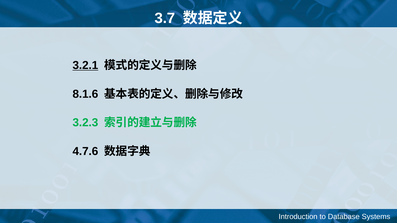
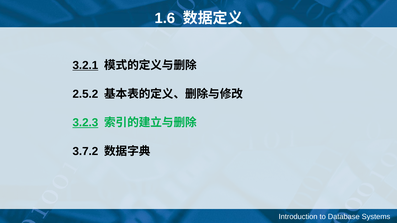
3.7: 3.7 -> 1.6
8.1.6: 8.1.6 -> 2.5.2
3.2.3 underline: none -> present
4.7.6: 4.7.6 -> 3.7.2
